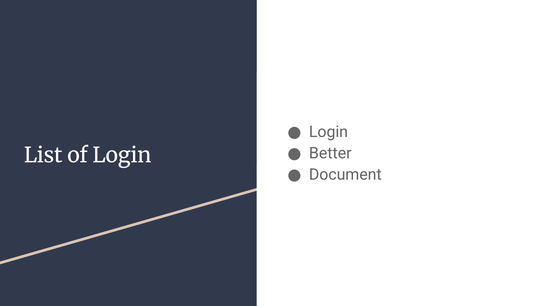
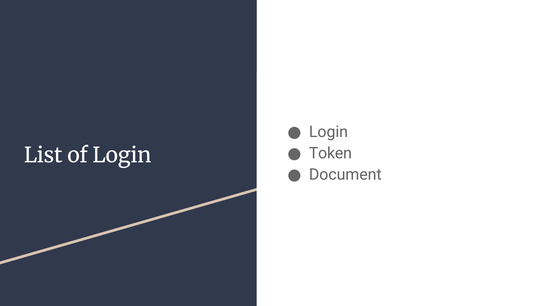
Better: Better -> Token
